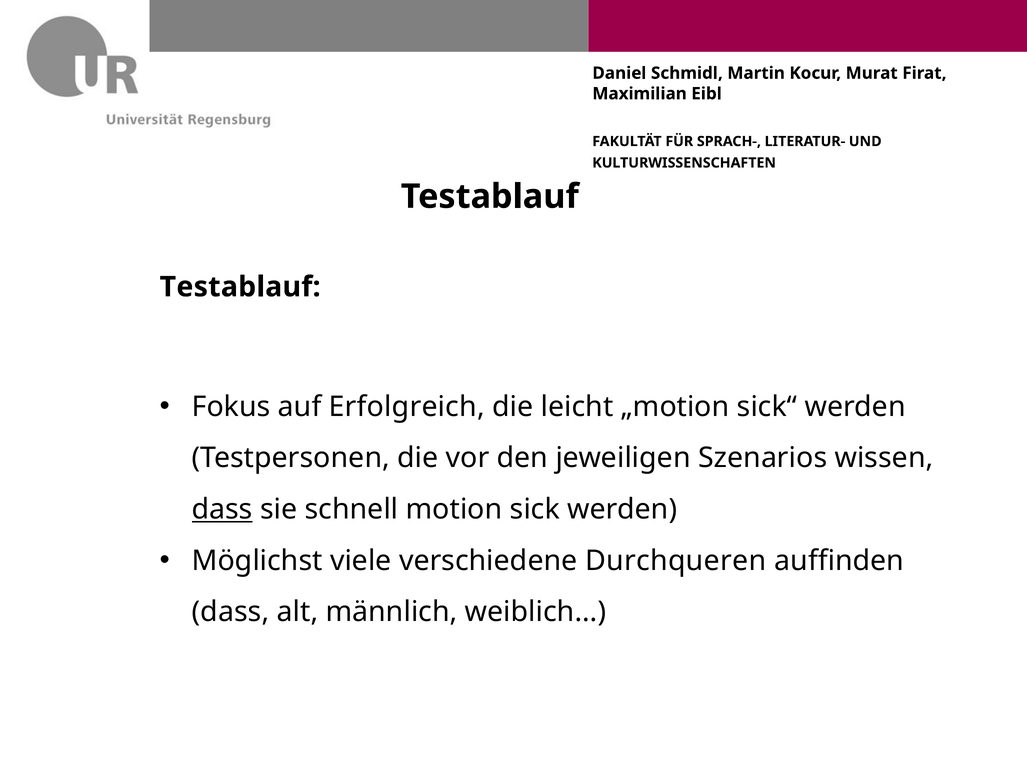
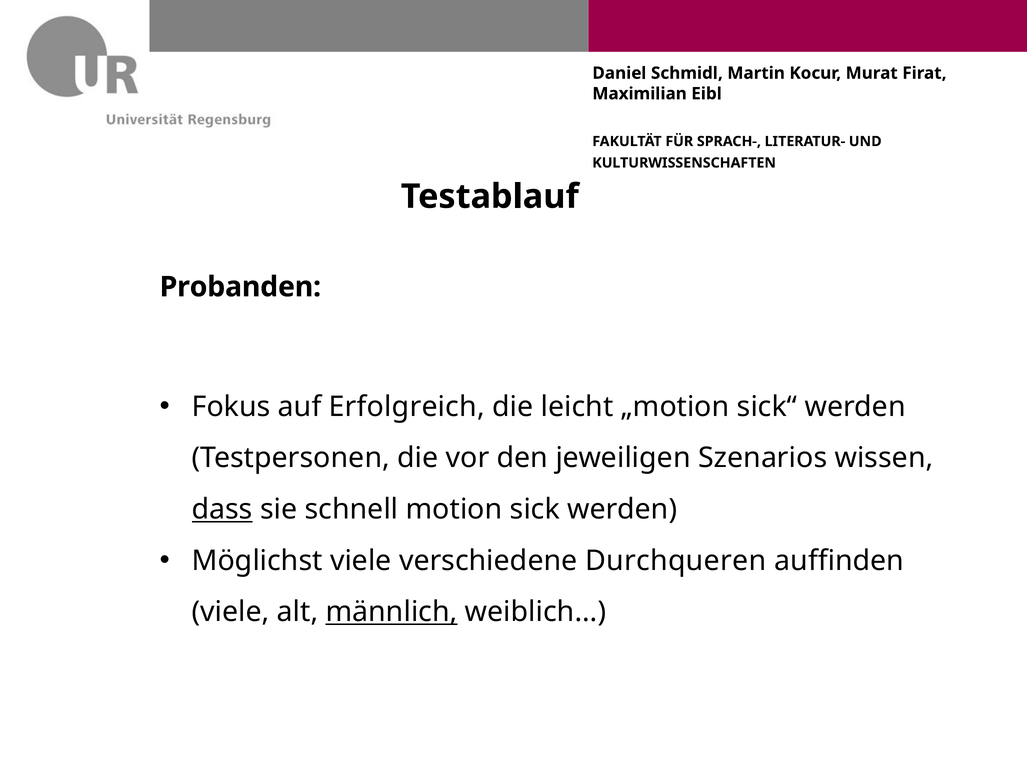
Testablauf at (240, 287): Testablauf -> Probanden
dass at (230, 612): dass -> viele
männlich underline: none -> present
